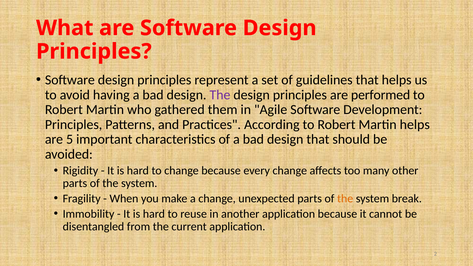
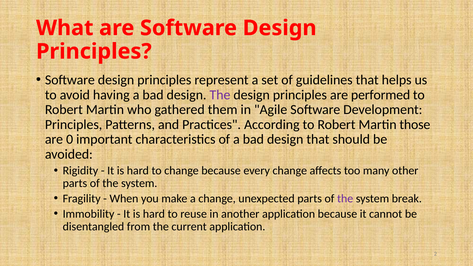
Martin helps: helps -> those
5: 5 -> 0
the at (345, 199) colour: orange -> purple
